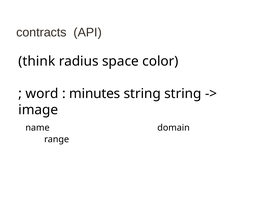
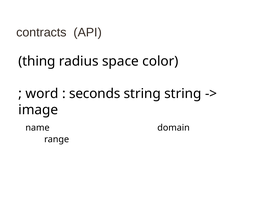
think: think -> thing
minutes: minutes -> seconds
